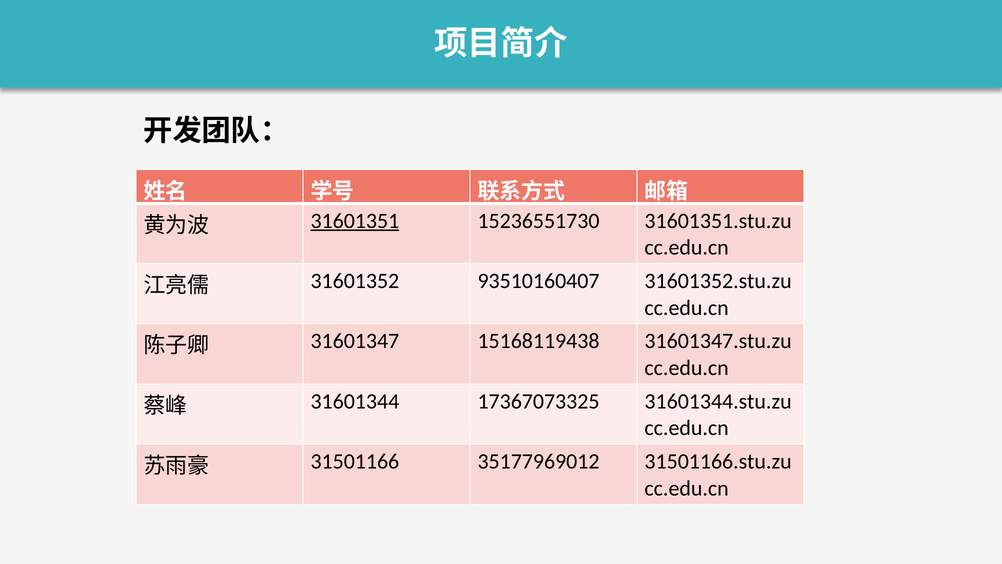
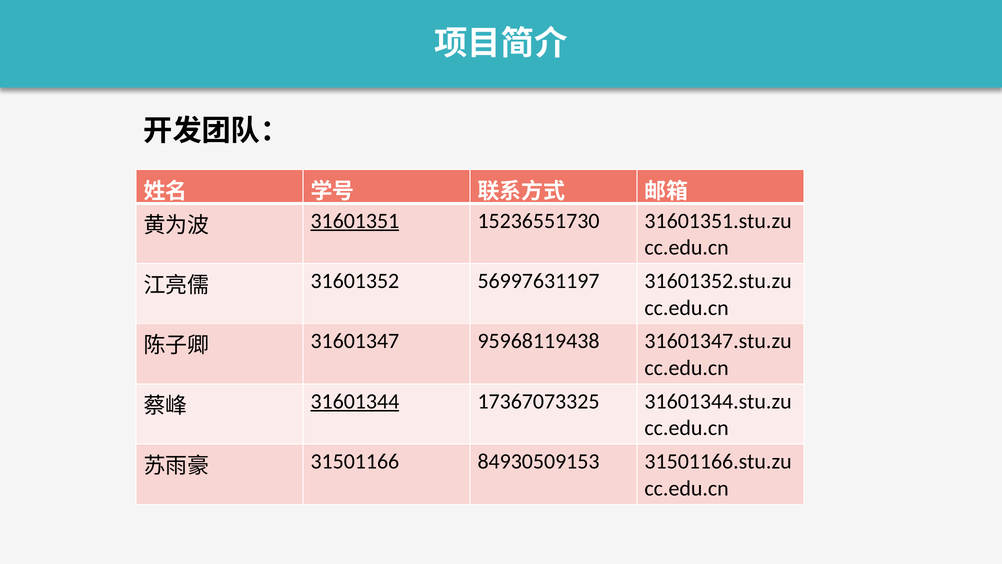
93510160407: 93510160407 -> 56997631197
15168119438: 15168119438 -> 95968119438
31601344 underline: none -> present
35177969012: 35177969012 -> 84930509153
